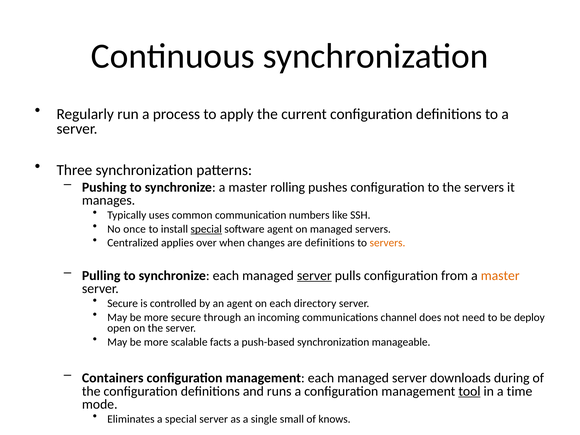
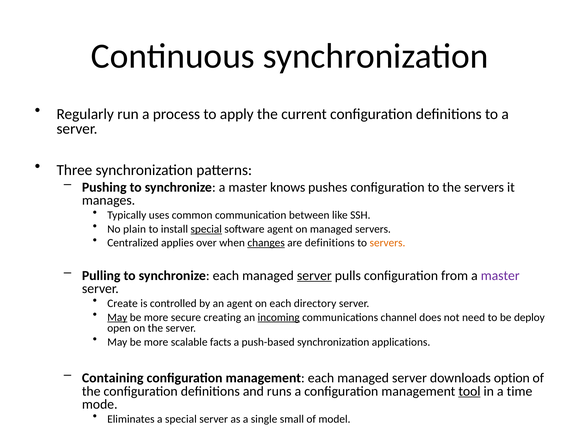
rolling: rolling -> knows
numbers: numbers -> between
once: once -> plain
changes underline: none -> present
master at (500, 276) colour: orange -> purple
Secure at (123, 303): Secure -> Create
May at (117, 317) underline: none -> present
through: through -> creating
incoming underline: none -> present
manageable: manageable -> applications
Containers: Containers -> Containing
during: during -> option
knows: knows -> model
